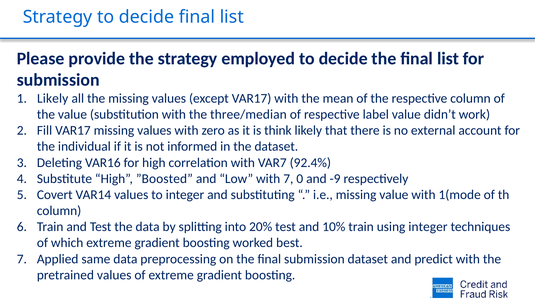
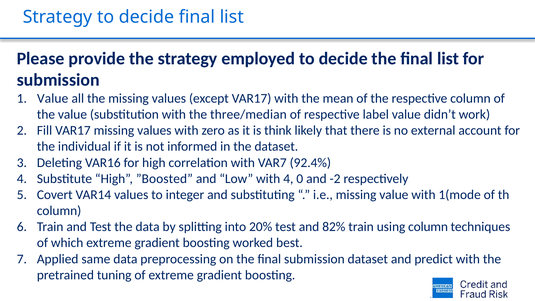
1 Likely: Likely -> Value
with 7: 7 -> 4
-9: -9 -> -2
10%: 10% -> 82%
using integer: integer -> column
pretrained values: values -> tuning
